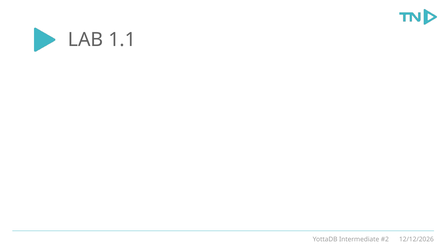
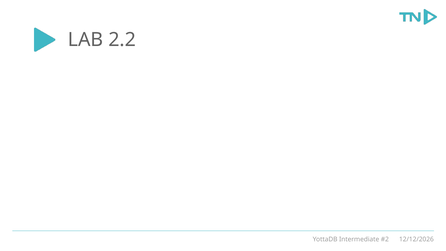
1.1: 1.1 -> 2.2
